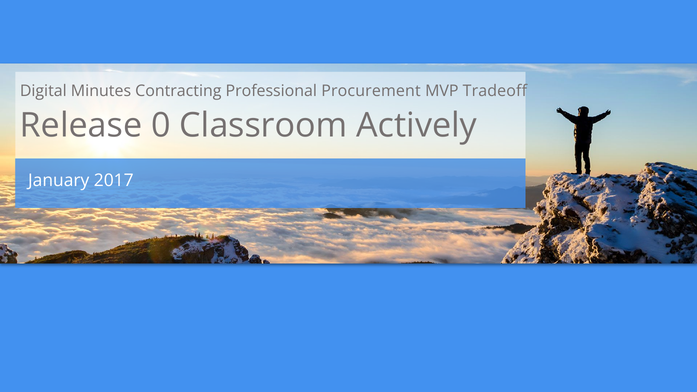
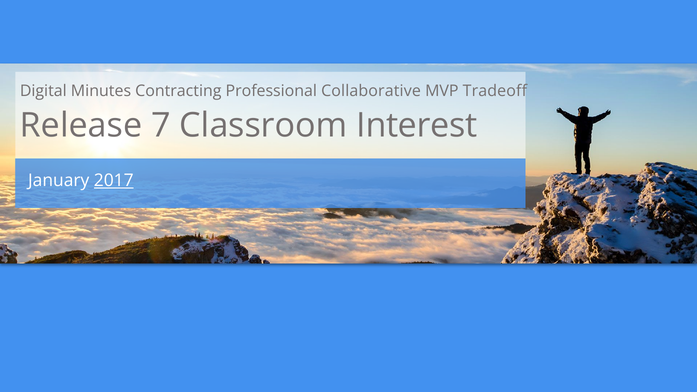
Procurement: Procurement -> Collaborative
0: 0 -> 7
Actively: Actively -> Interest
2017 underline: none -> present
